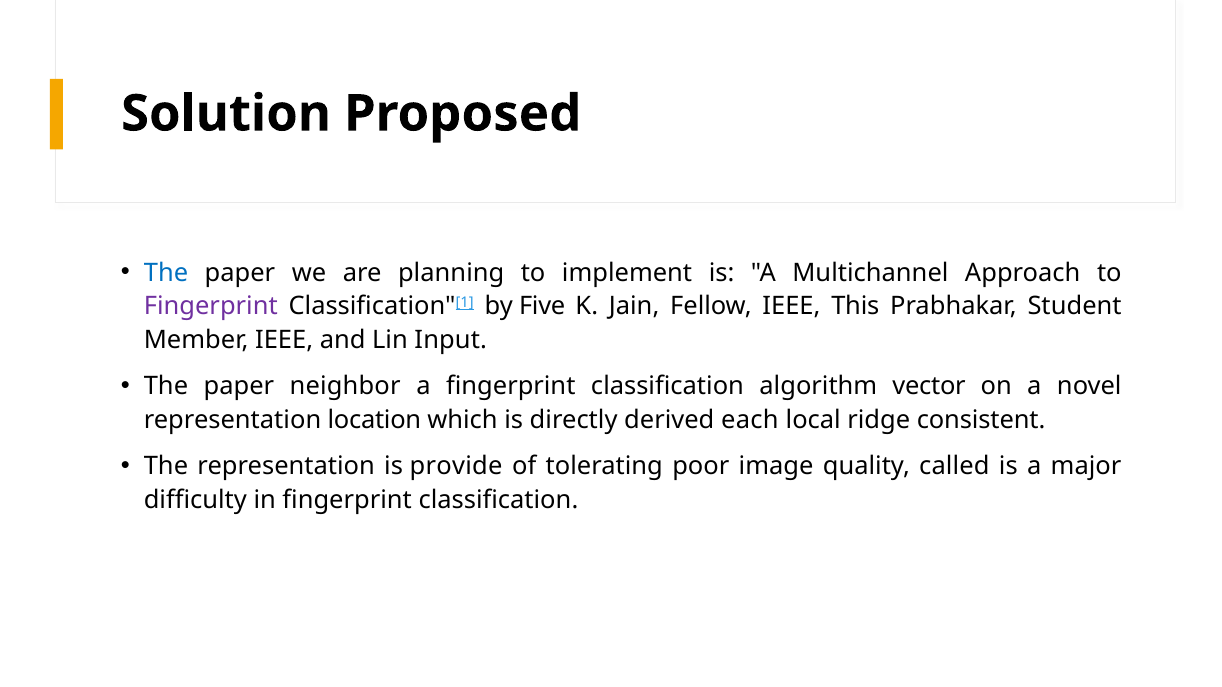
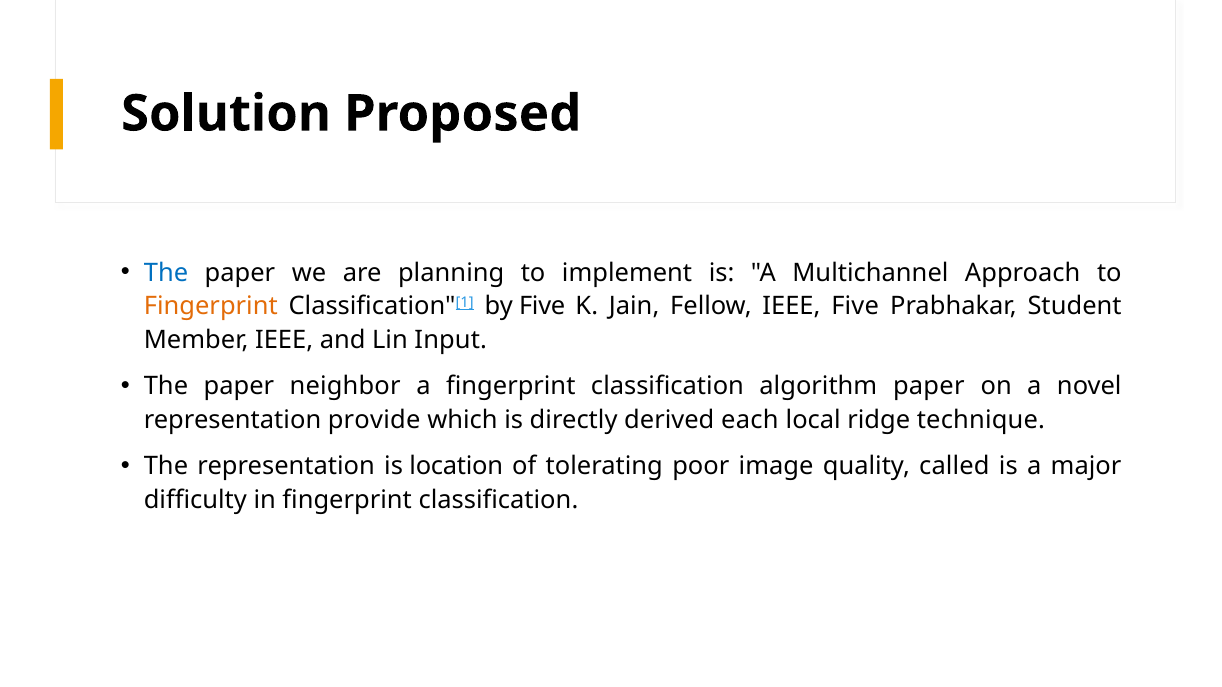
Fingerprint at (211, 307) colour: purple -> orange
IEEE This: This -> Five
algorithm vector: vector -> paper
location: location -> provide
consistent: consistent -> technique
provide: provide -> location
